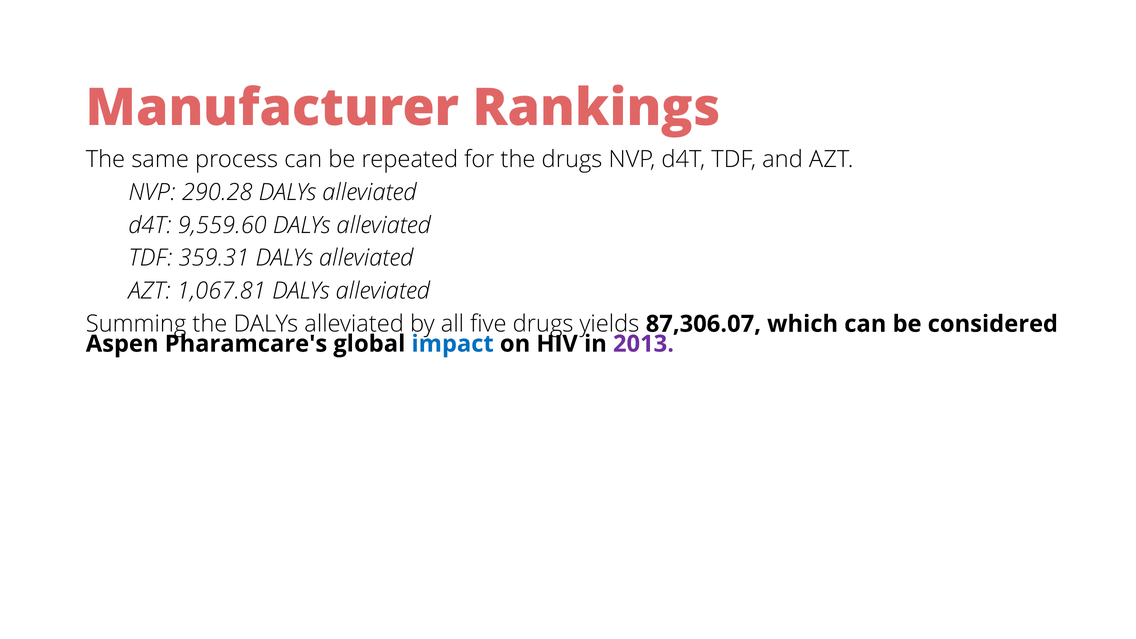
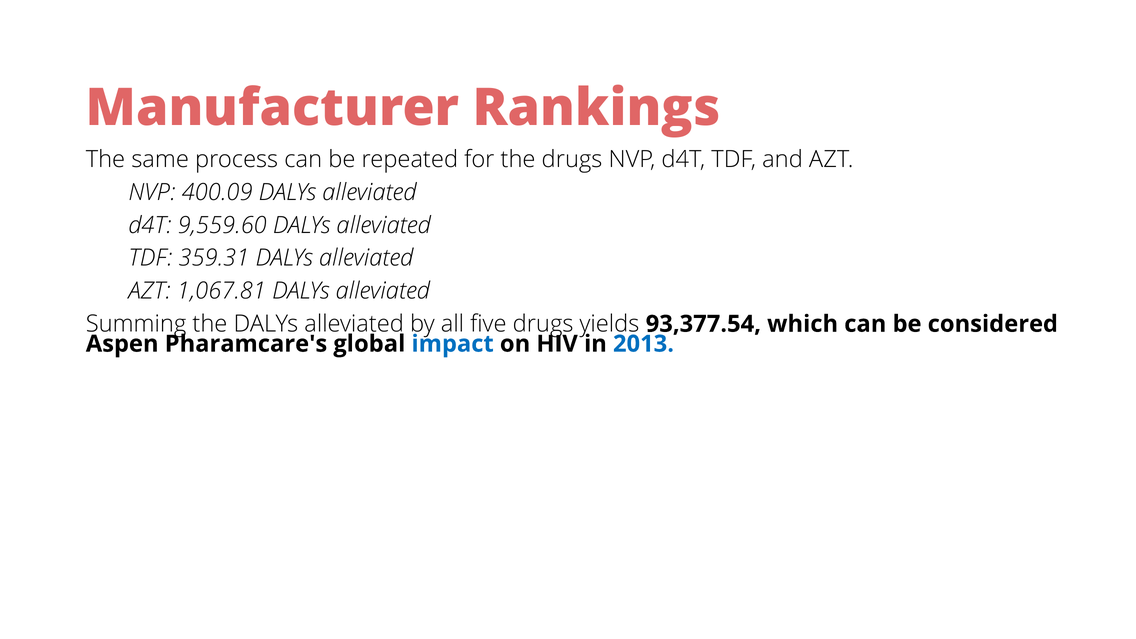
290.28: 290.28 -> 400.09
87,306.07: 87,306.07 -> 93,377.54
2013 colour: purple -> blue
